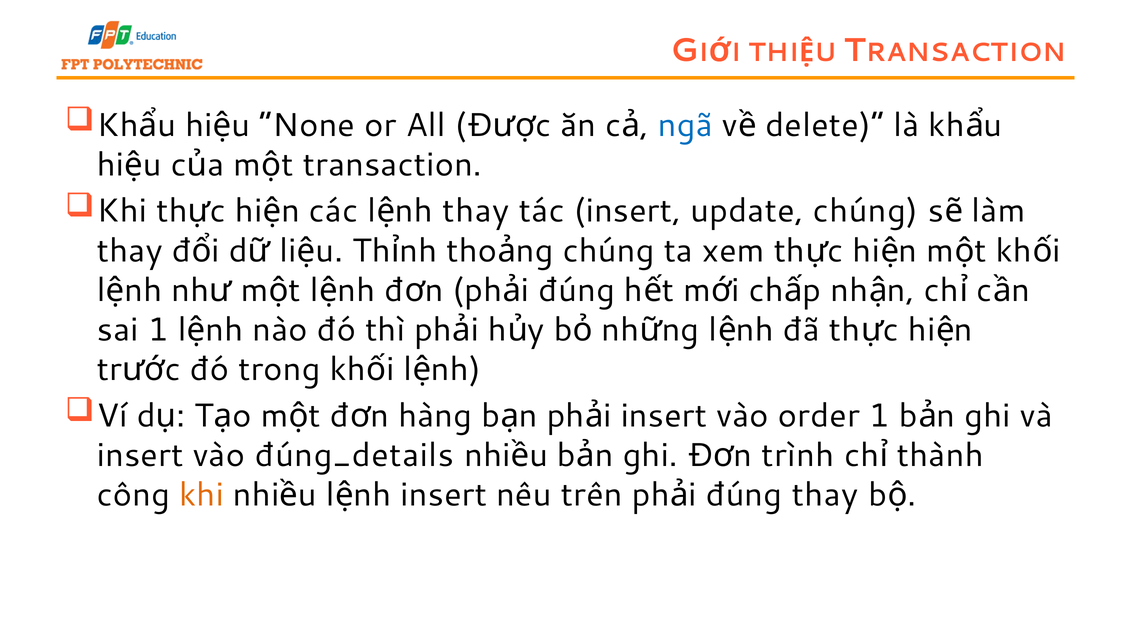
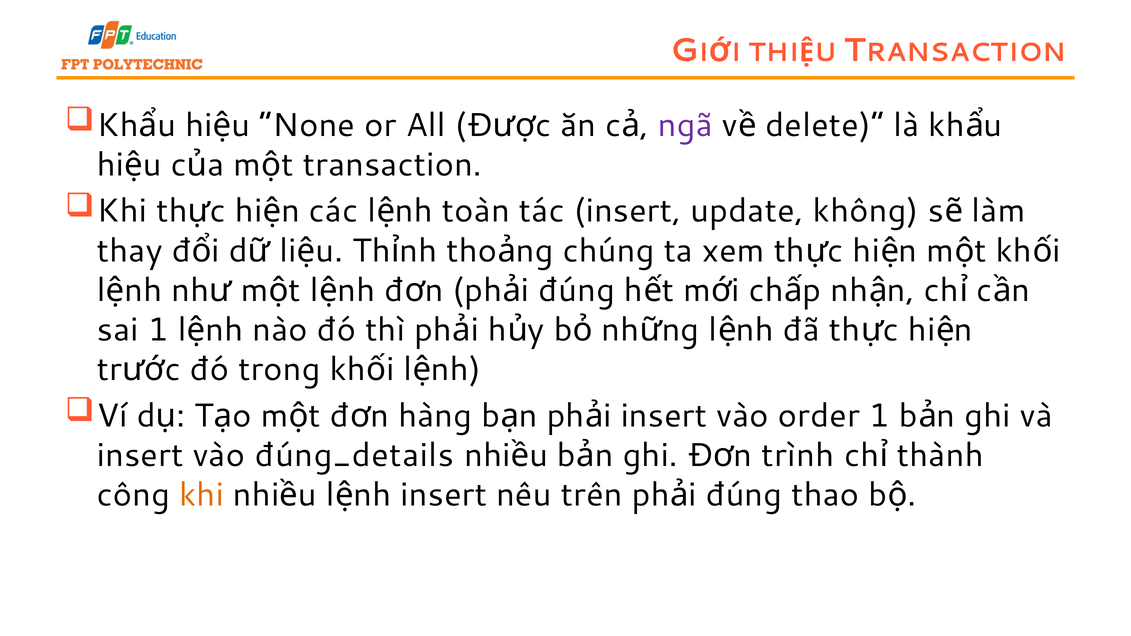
ngã colour: blue -> purple
thay at (476, 211): thay -> toàn
update chúng: chúng -> không
đúng thay: thay -> thao
